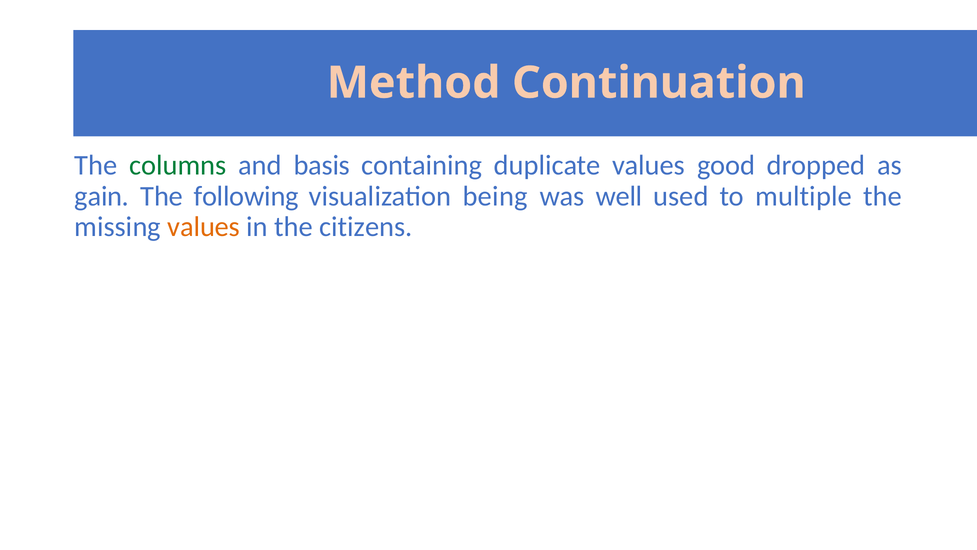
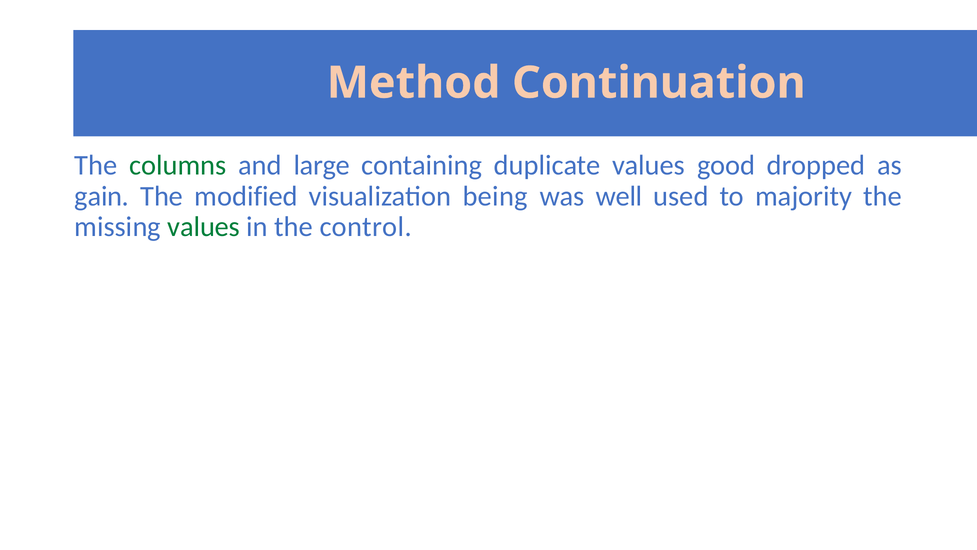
basis: basis -> large
following: following -> modified
multiple: multiple -> majority
values at (204, 227) colour: orange -> green
citizens: citizens -> control
